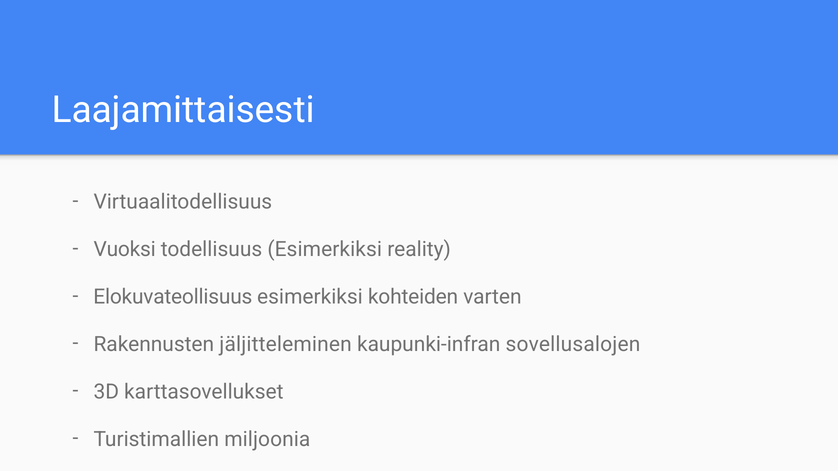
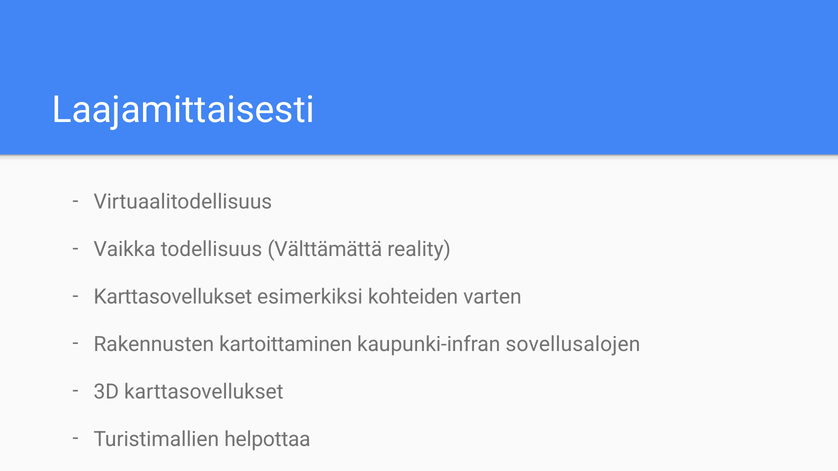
Vuoksi: Vuoksi -> Vaikka
todellisuus Esimerkiksi: Esimerkiksi -> Välttämättä
Elokuvateollisuus at (173, 297): Elokuvateollisuus -> Karttasovellukset
jäljitteleminen: jäljitteleminen -> kartoittaminen
miljoonia: miljoonia -> helpottaa
